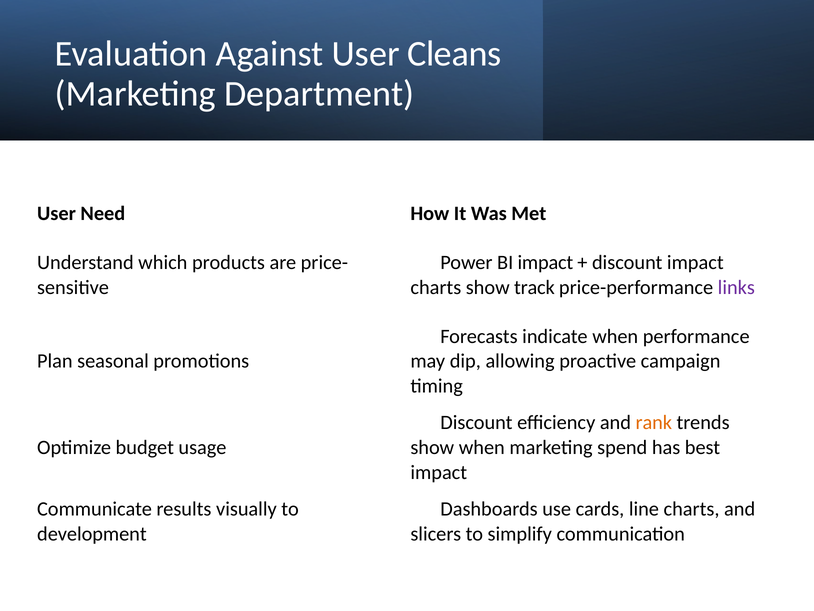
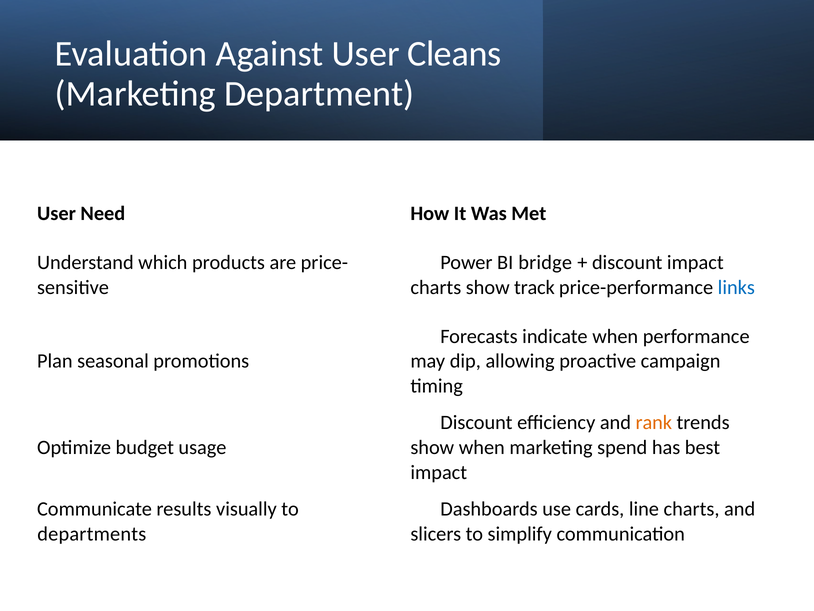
BI impact: impact -> bridge
links colour: purple -> blue
development: development -> departments
